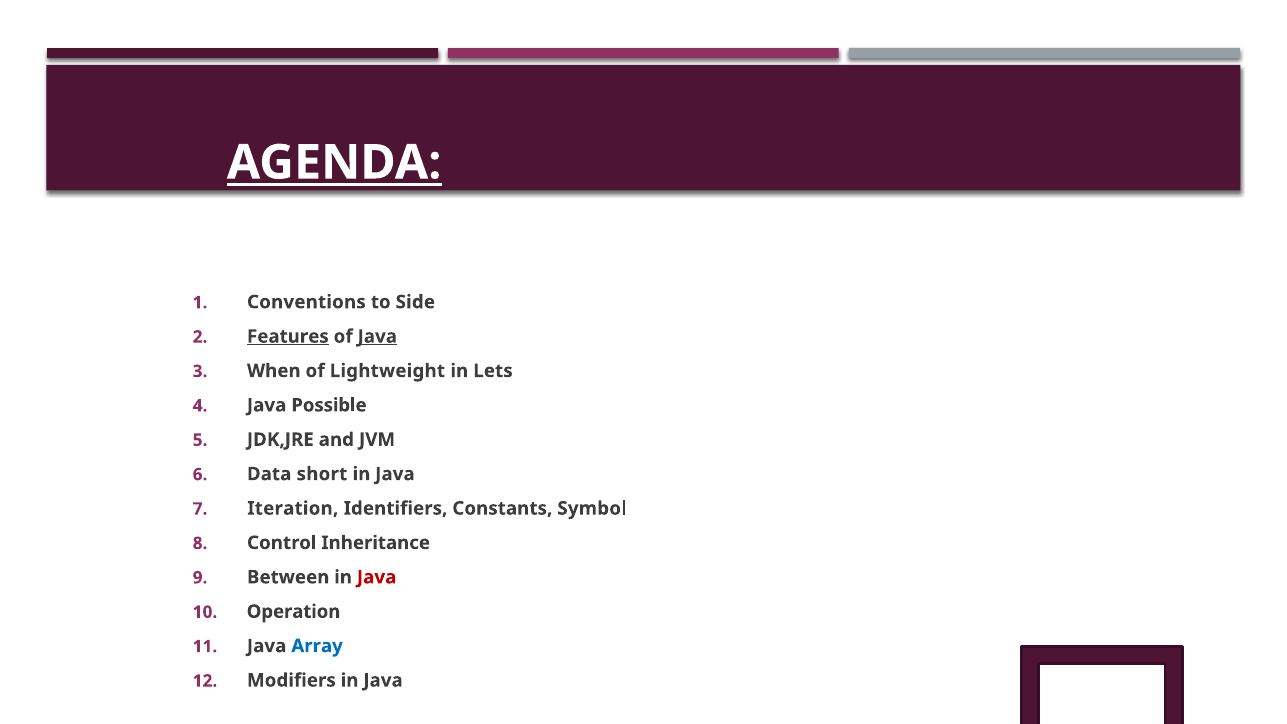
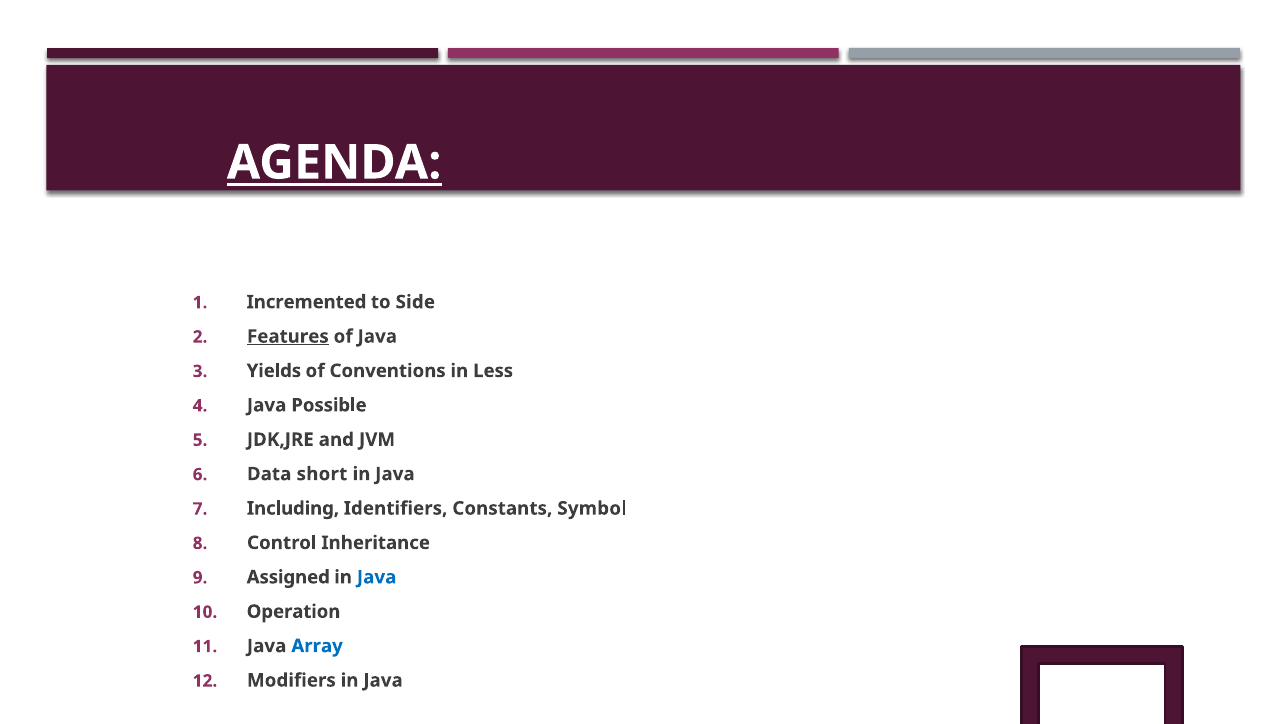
Conventions: Conventions -> Incremented
Java at (377, 336) underline: present -> none
When: When -> Yields
Lightweight: Lightweight -> Conventions
Lets: Lets -> Less
Iteration: Iteration -> Including
Between: Between -> Assigned
Java at (377, 577) colour: red -> blue
